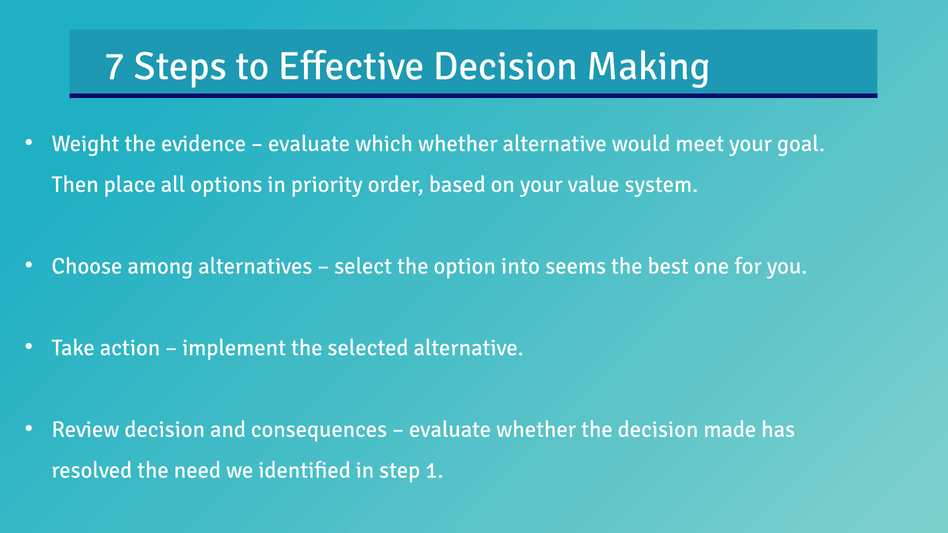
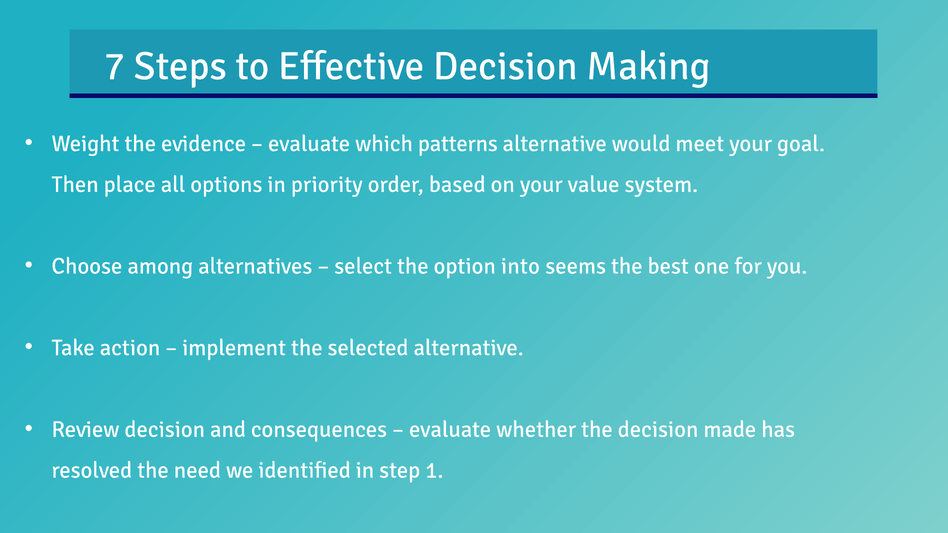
which whether: whether -> patterns
